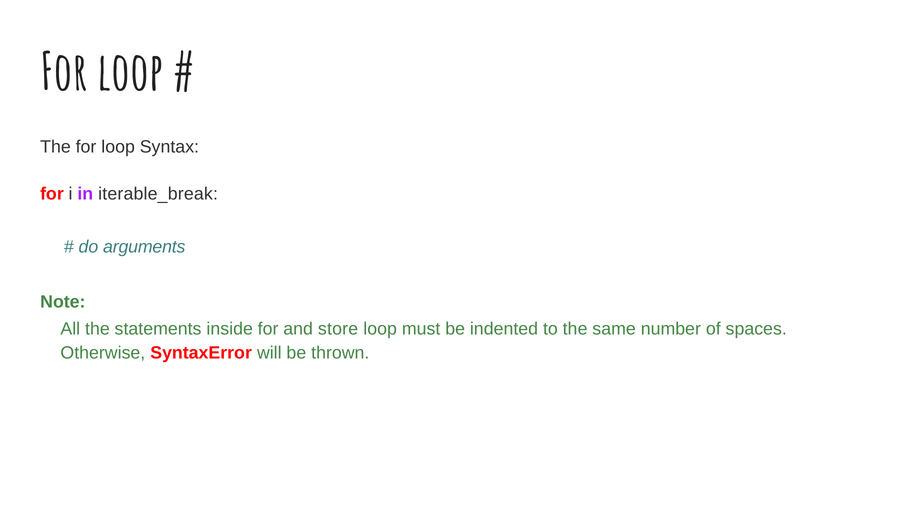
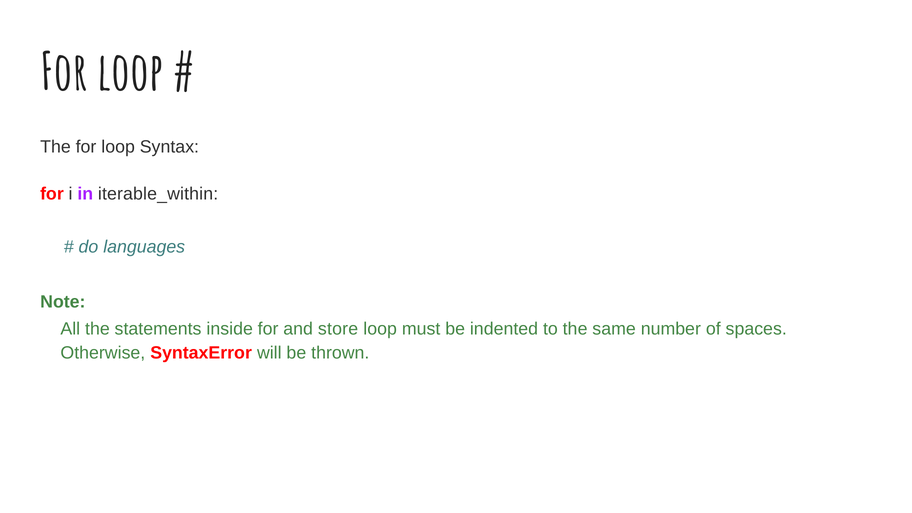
iterable_break: iterable_break -> iterable_within
arguments: arguments -> languages
